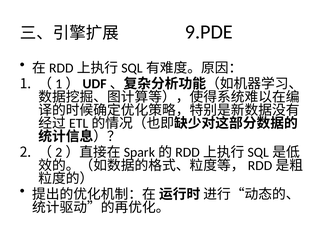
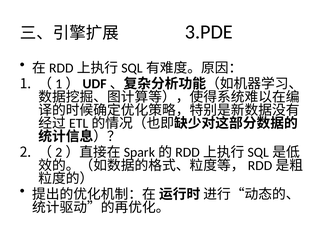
9.PDE: 9.PDE -> 3.PDE
